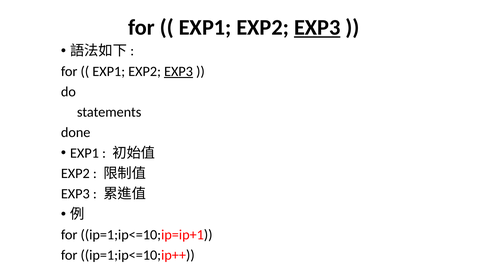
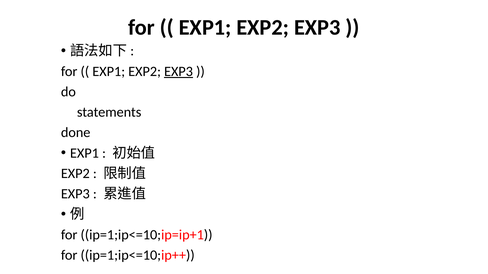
EXP3 at (317, 28) underline: present -> none
